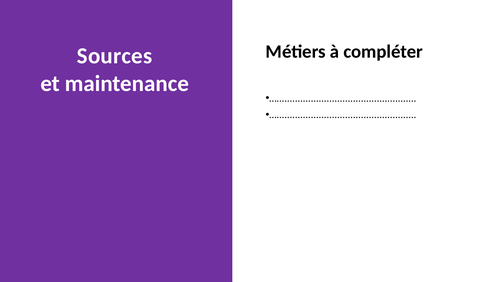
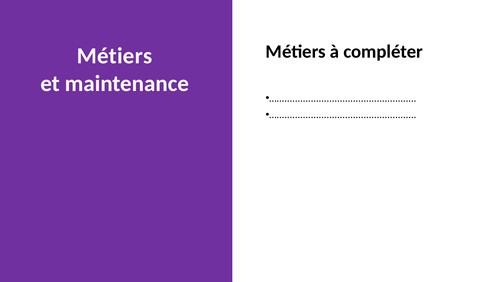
Sources at (115, 56): Sources -> Métiers
